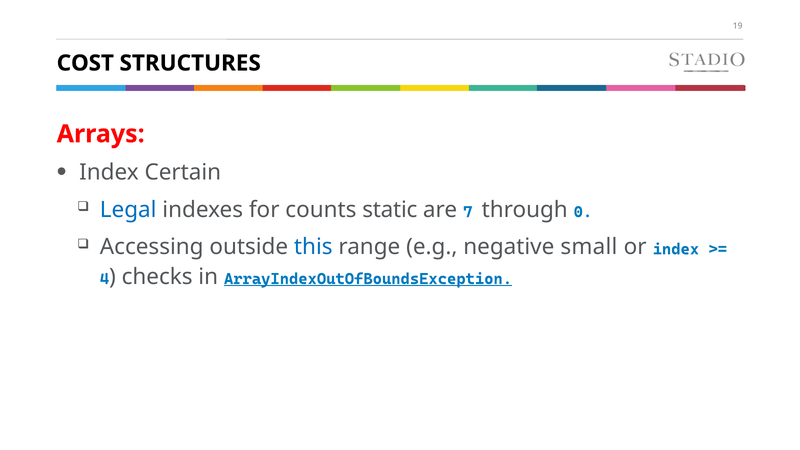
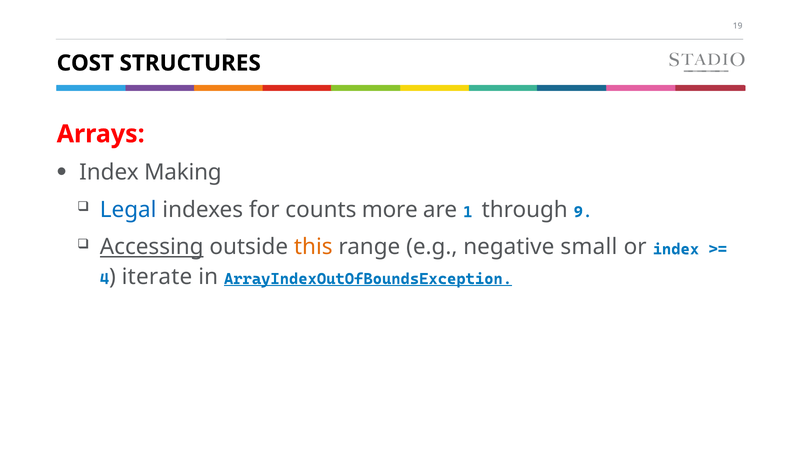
Certain: Certain -> Making
static: static -> more
7: 7 -> 1
0: 0 -> 9
Accessing underline: none -> present
this colour: blue -> orange
checks: checks -> iterate
